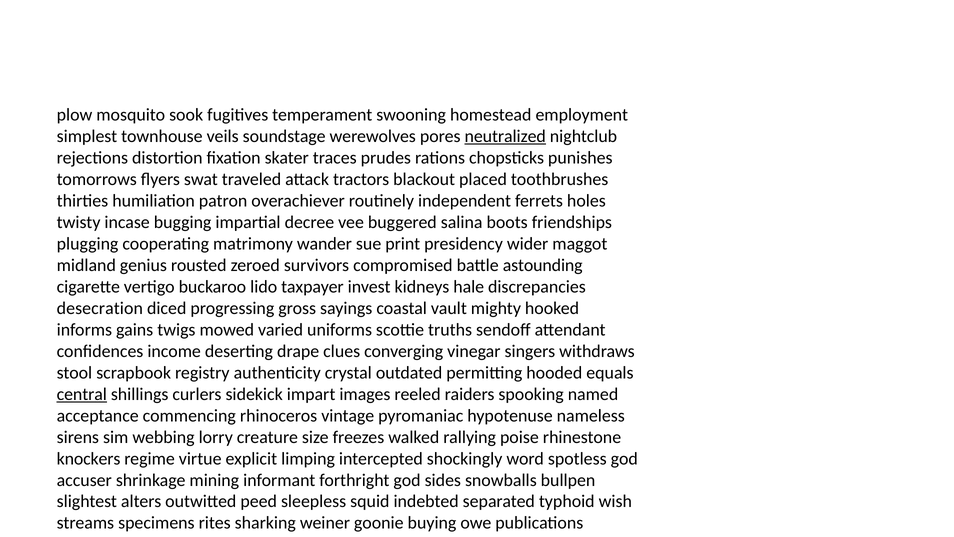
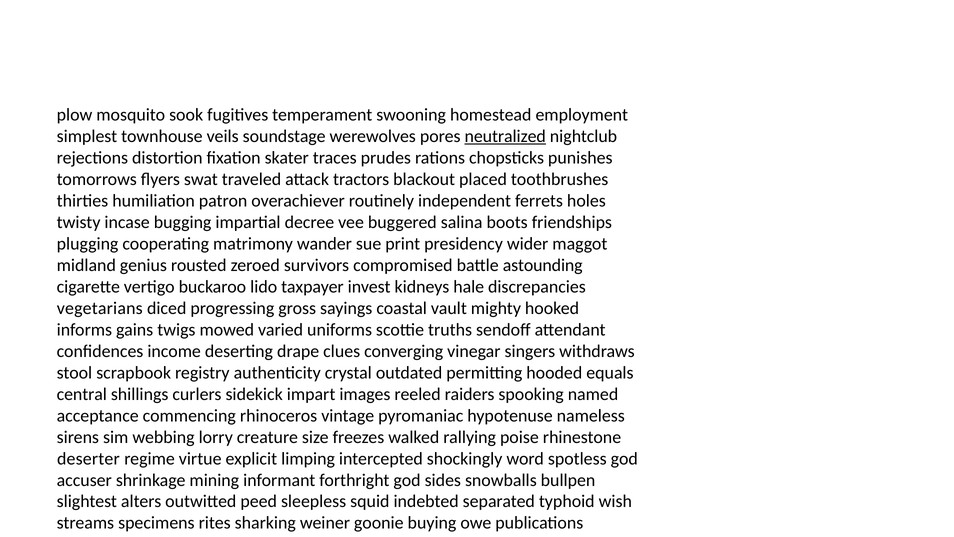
desecration: desecration -> vegetarians
central underline: present -> none
knockers: knockers -> deserter
